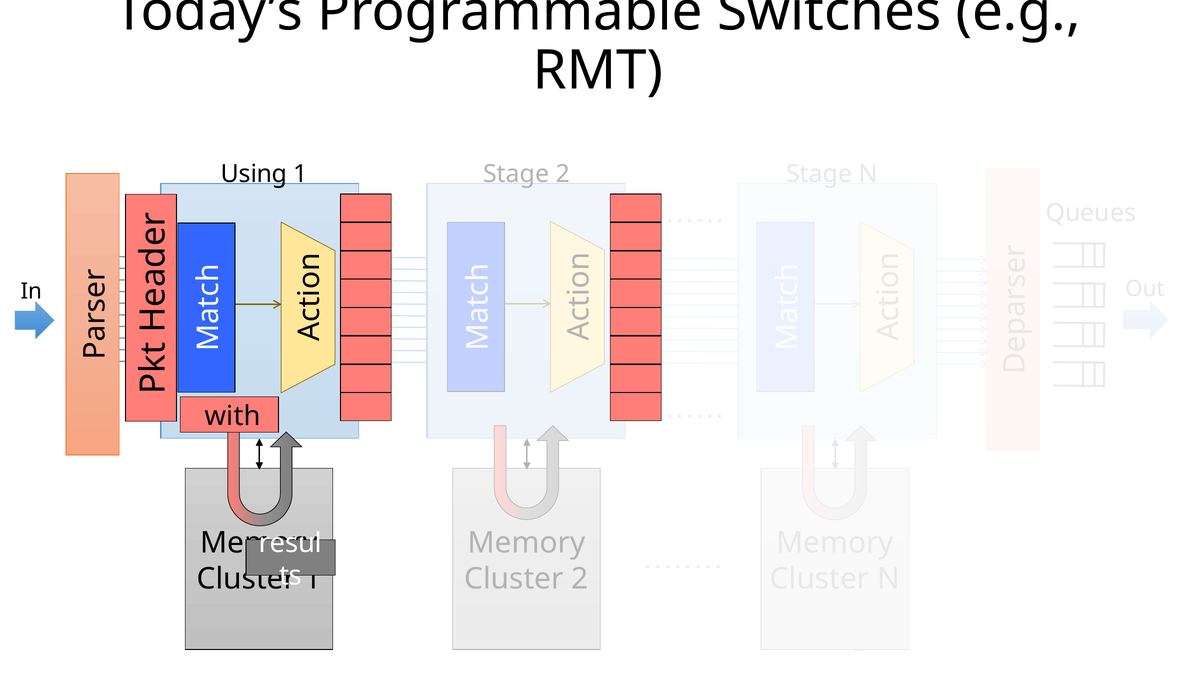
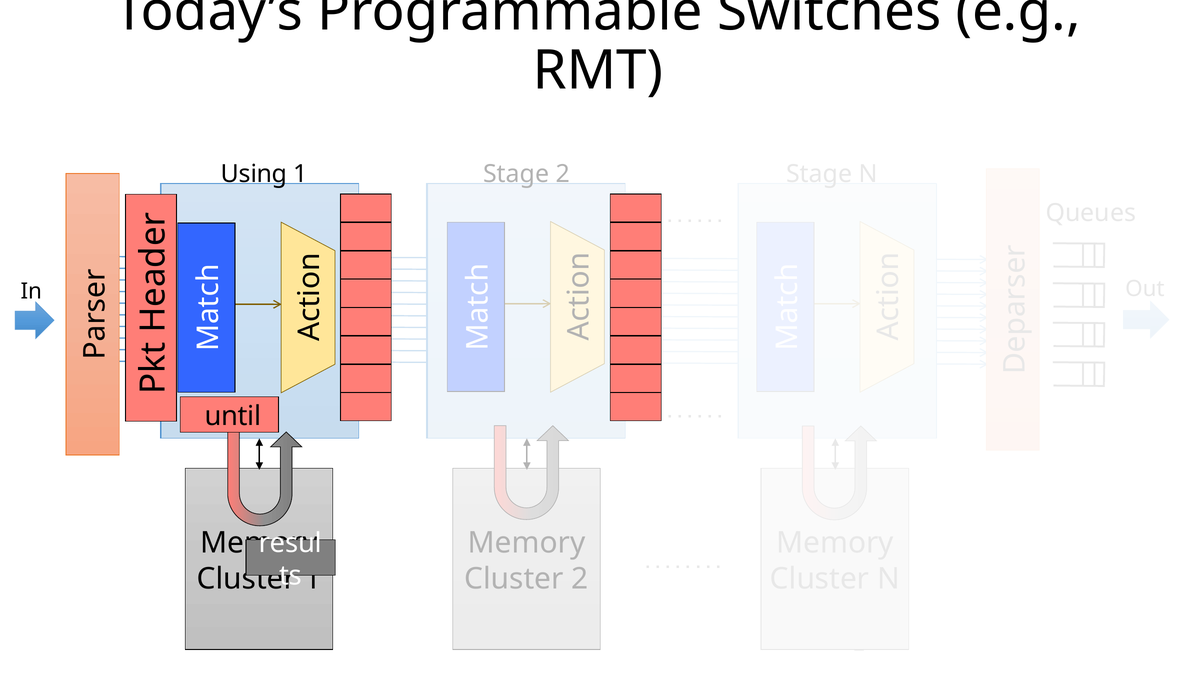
with: with -> until
